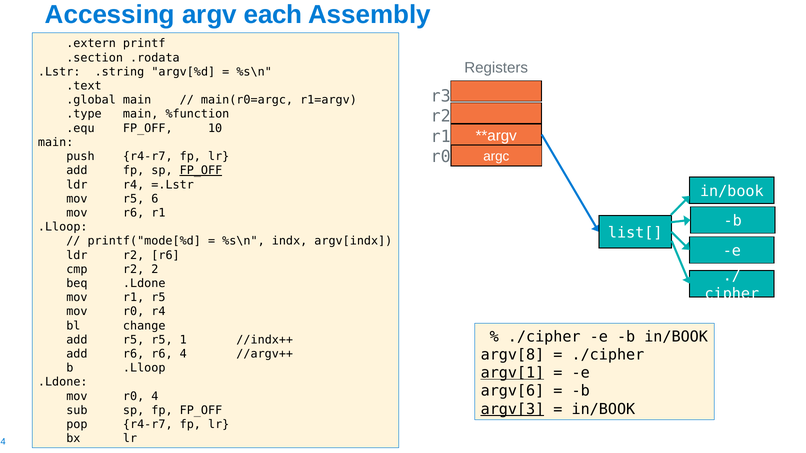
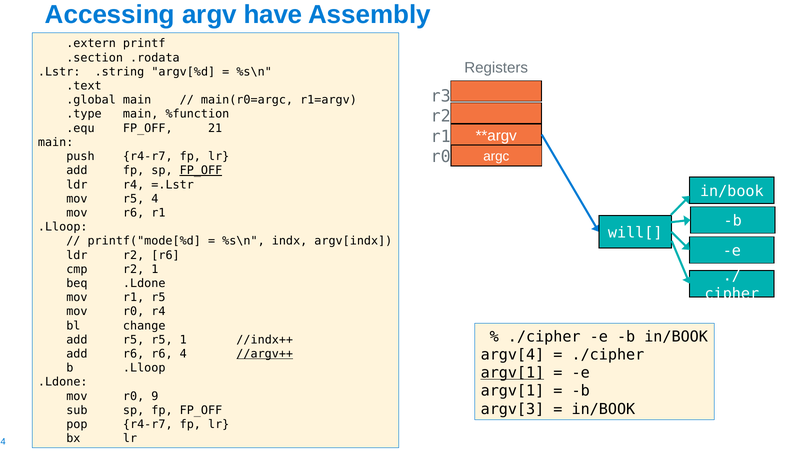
each: each -> have
10: 10 -> 21
r5 6: 6 -> 4
list[: list[ -> will[
r2 2: 2 -> 1
argv[8: argv[8 -> argv[4
//argv++ underline: none -> present
argv[6 at (512, 391): argv[6 -> argv[1
r0 4: 4 -> 9
argv[3 underline: present -> none
